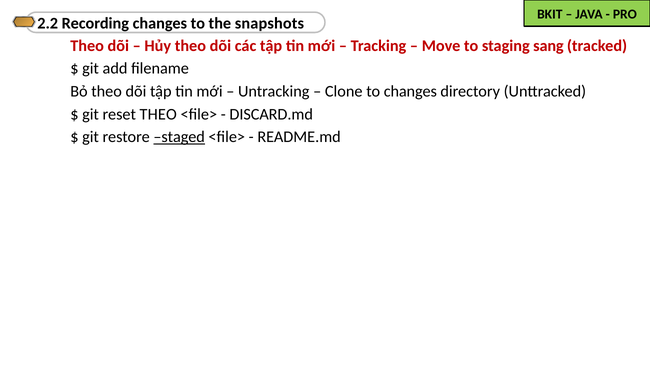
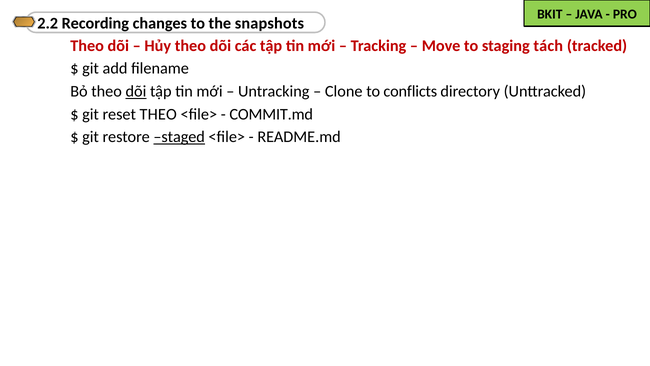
sang: sang -> tách
dõi at (136, 91) underline: none -> present
to changes: changes -> conflicts
DISCARD.md: DISCARD.md -> COMMIT.md
